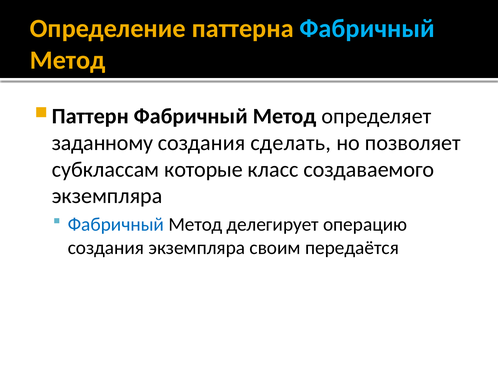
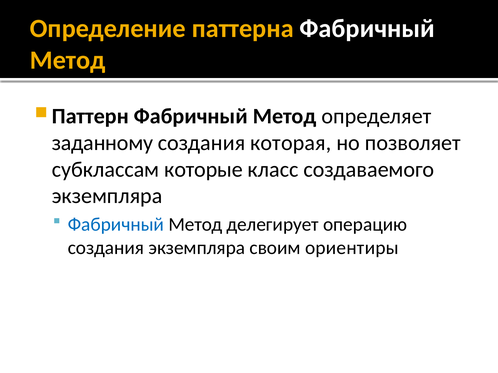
Фабричный at (367, 29) colour: light blue -> white
сделать: сделать -> которая
передаётся: передаётся -> ориентиры
